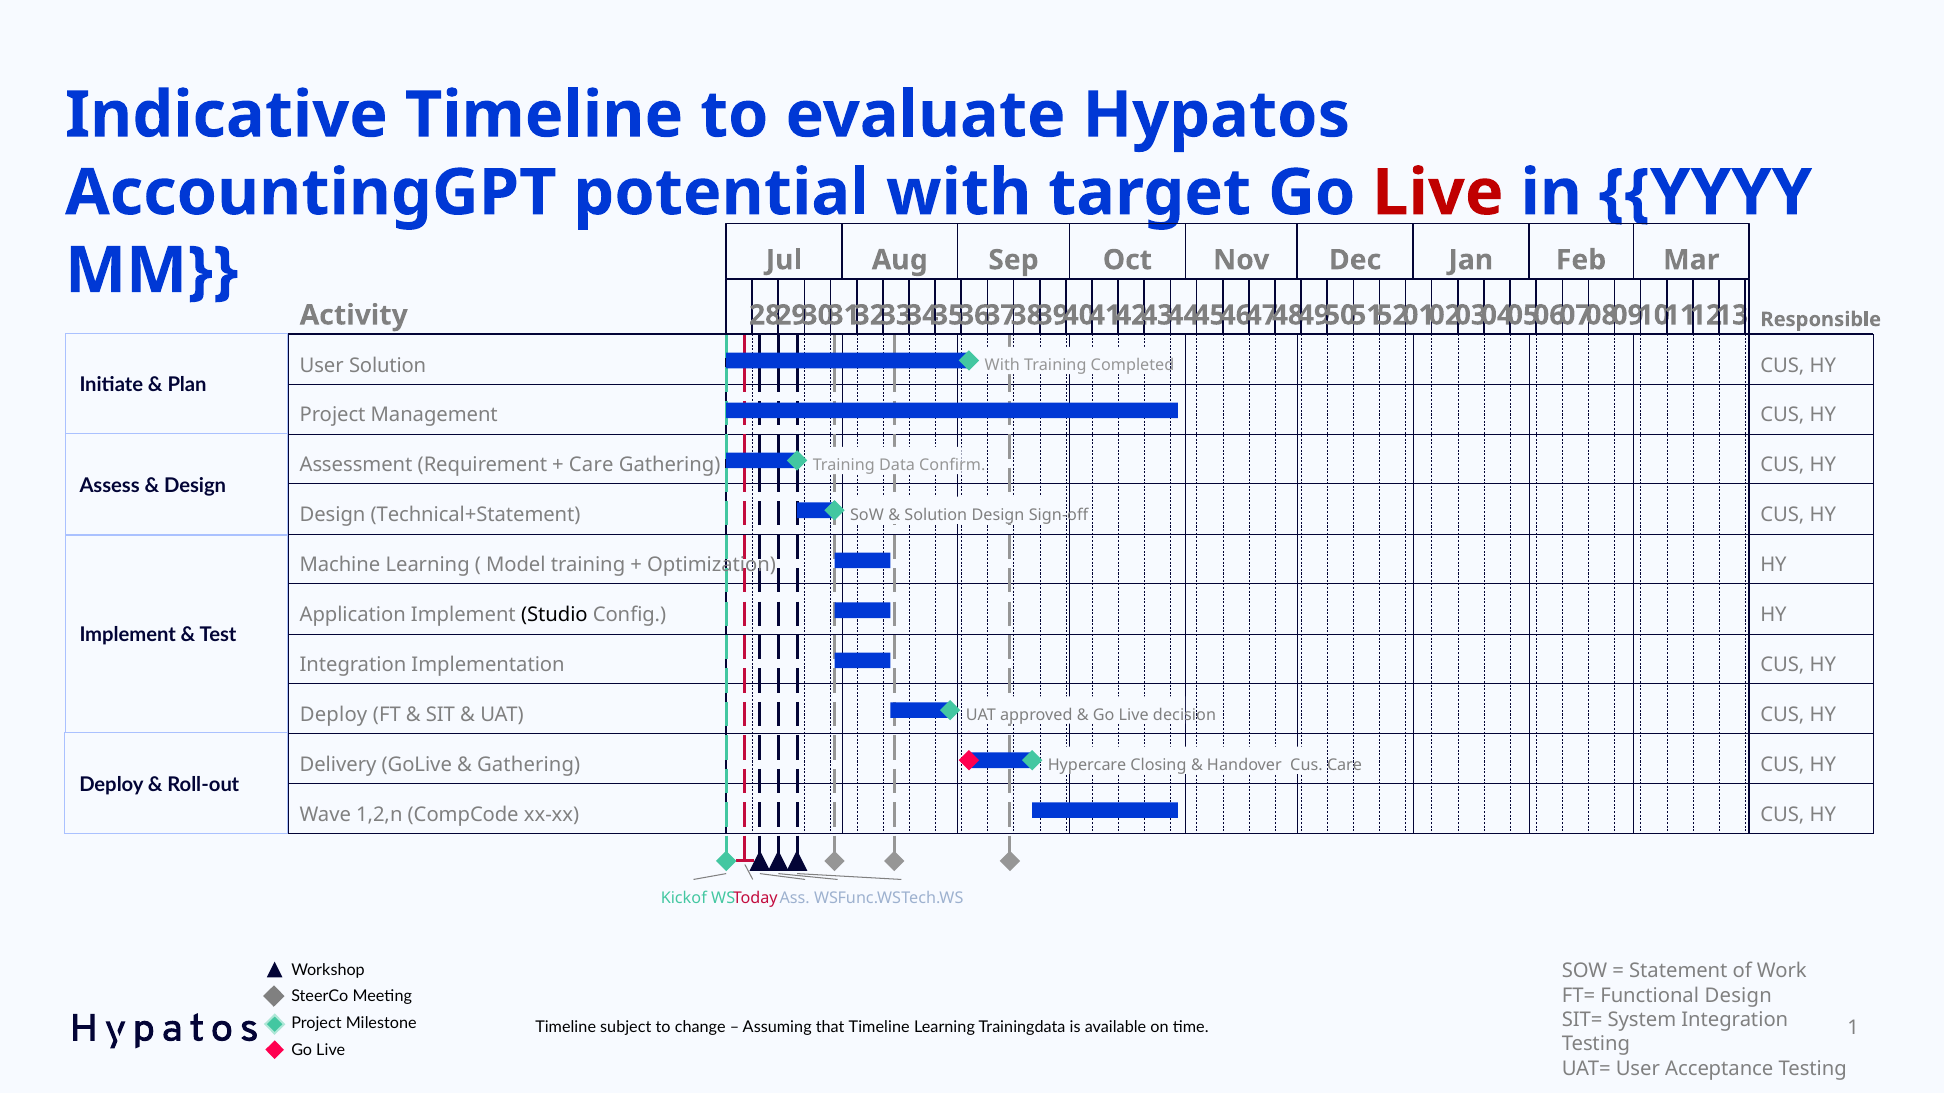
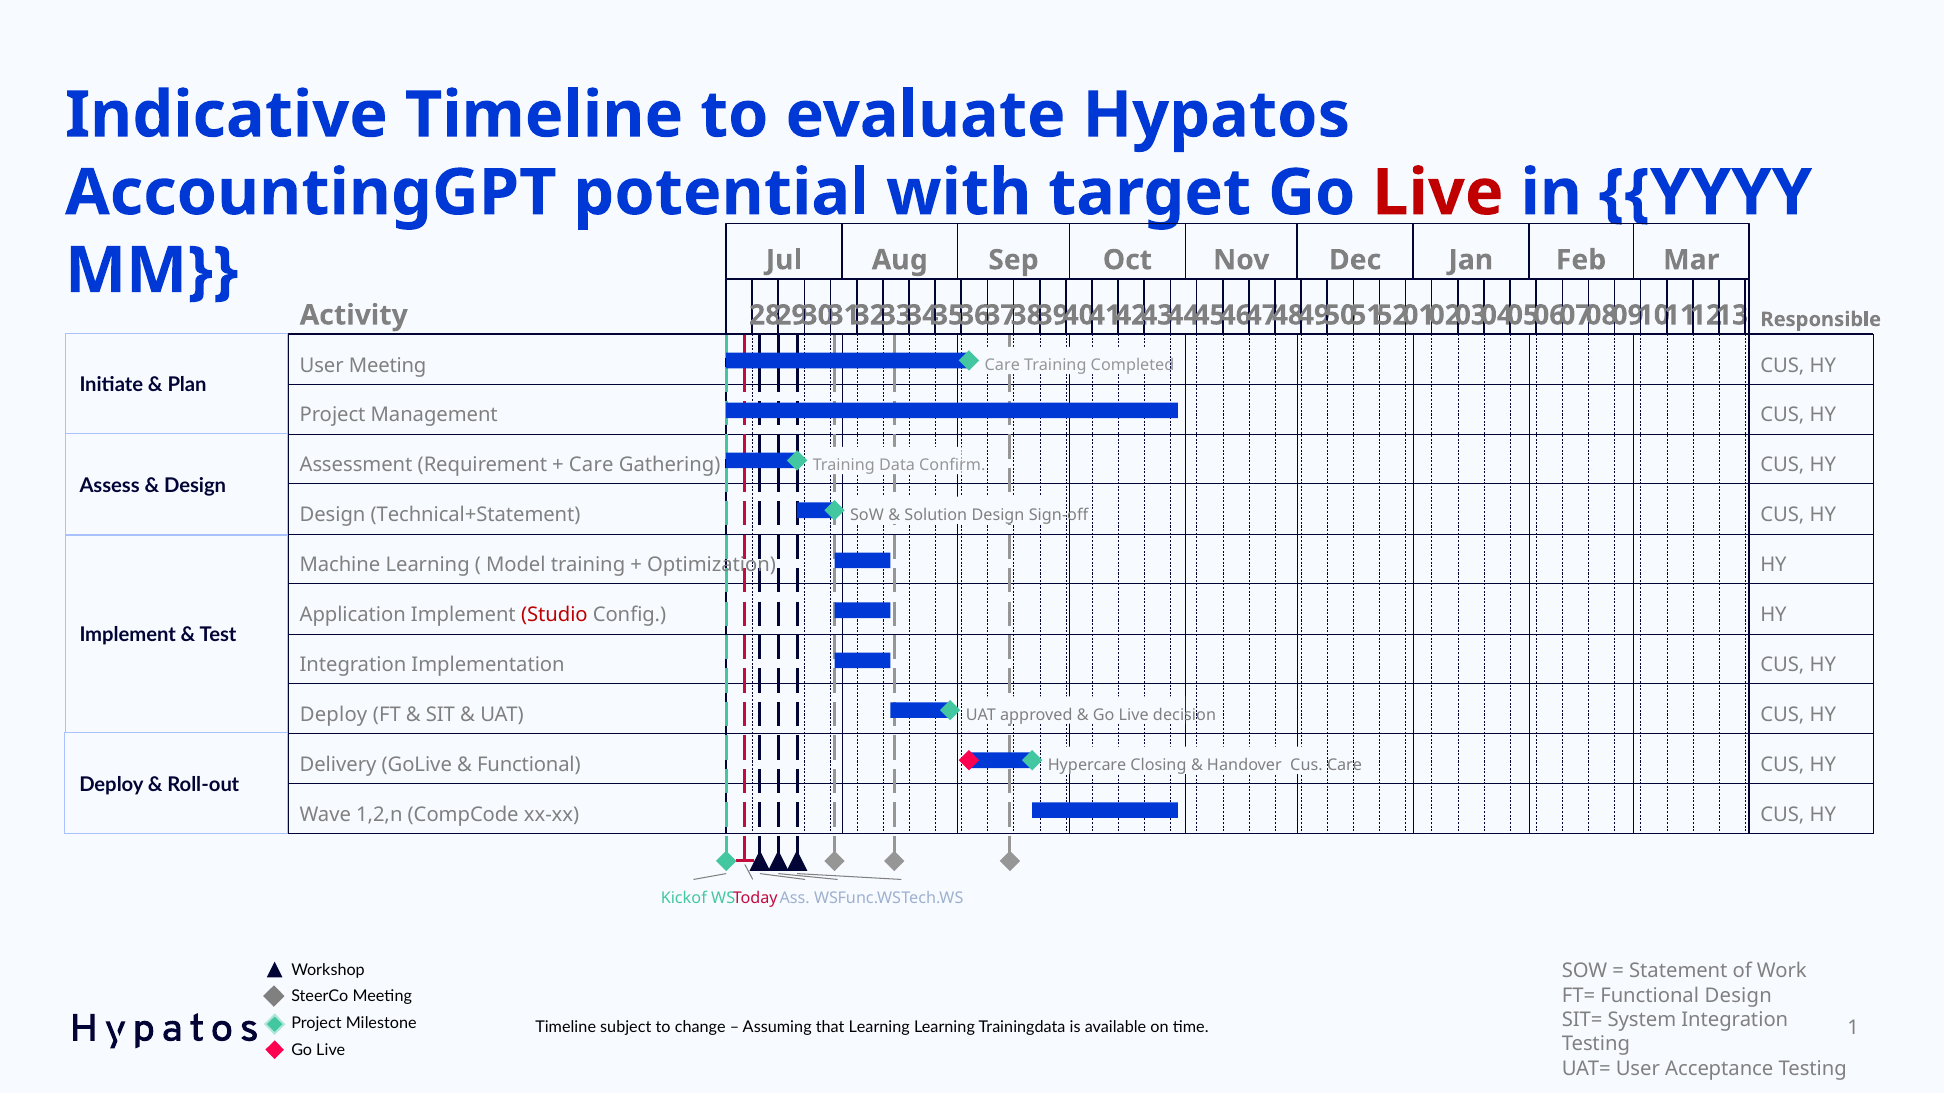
User Solution: Solution -> Meeting
With at (1002, 366): With -> Care
Studio colour: black -> red
Gathering at (529, 765): Gathering -> Functional
that Timeline: Timeline -> Learning
